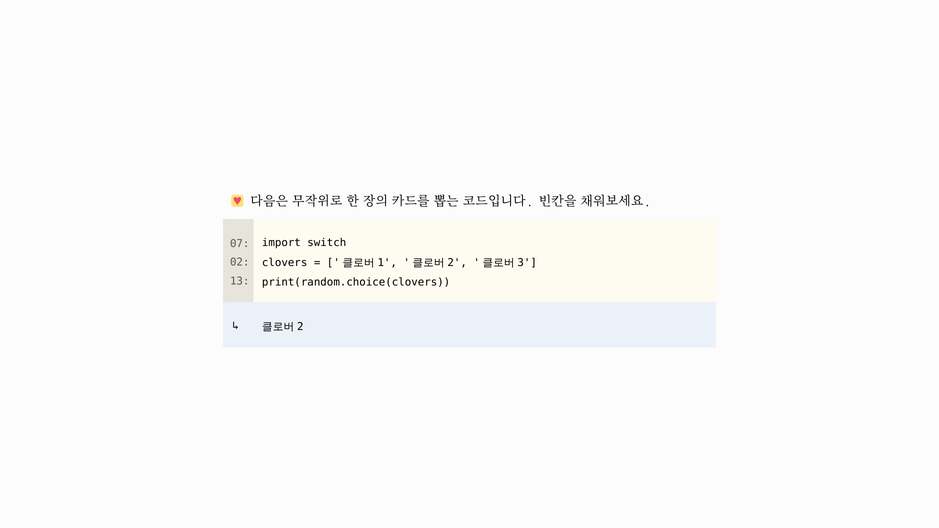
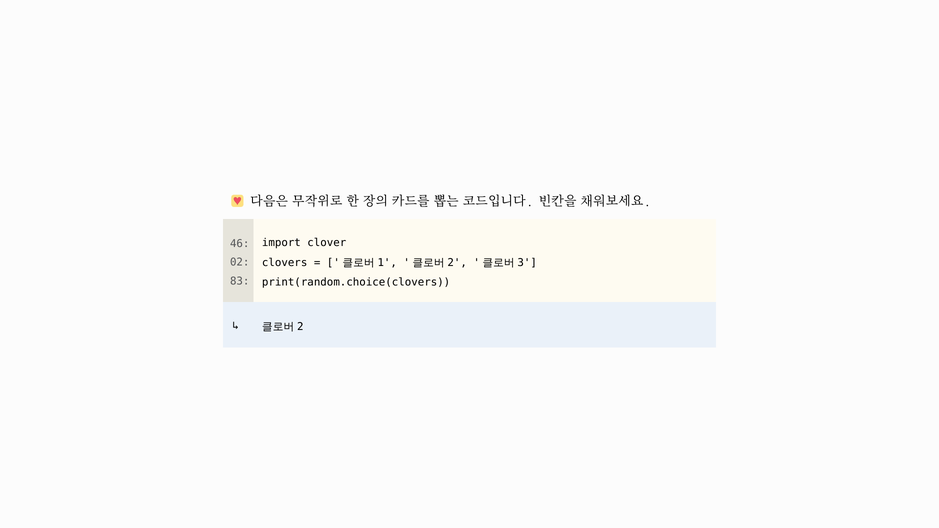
switch: switch -> clover
07: 07 -> 46
13: 13 -> 83
